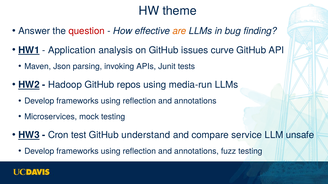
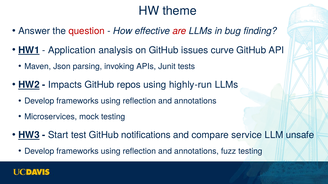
are colour: orange -> red
Hadoop: Hadoop -> Impacts
media-run: media-run -> highly-run
Cron: Cron -> Start
understand: understand -> notifications
